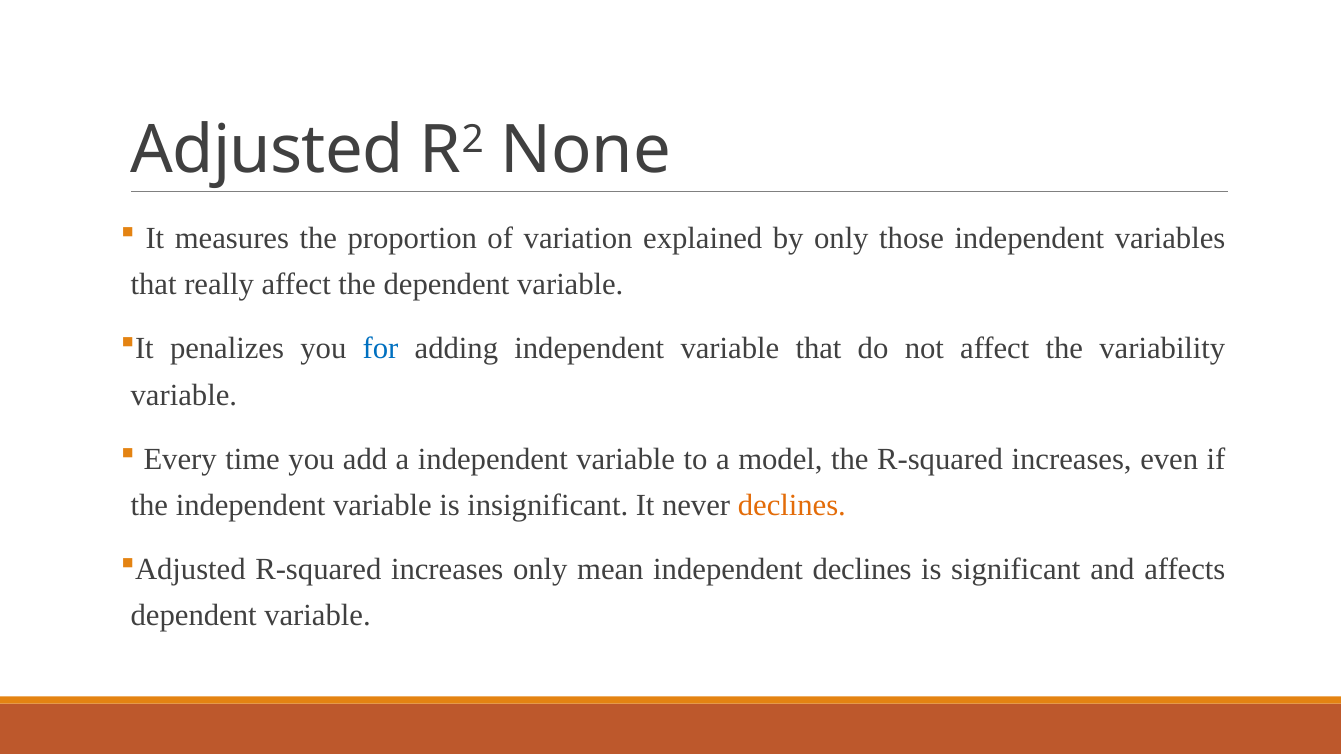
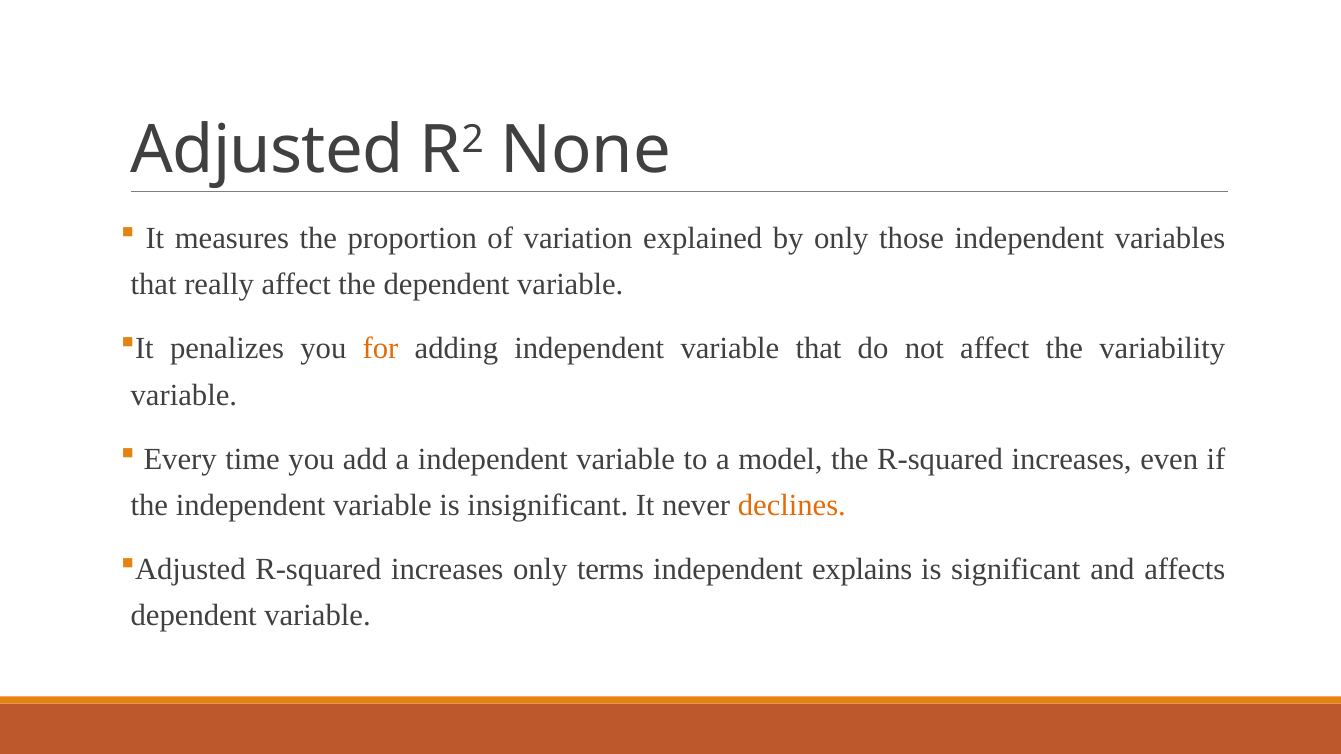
for colour: blue -> orange
mean: mean -> terms
independent declines: declines -> explains
